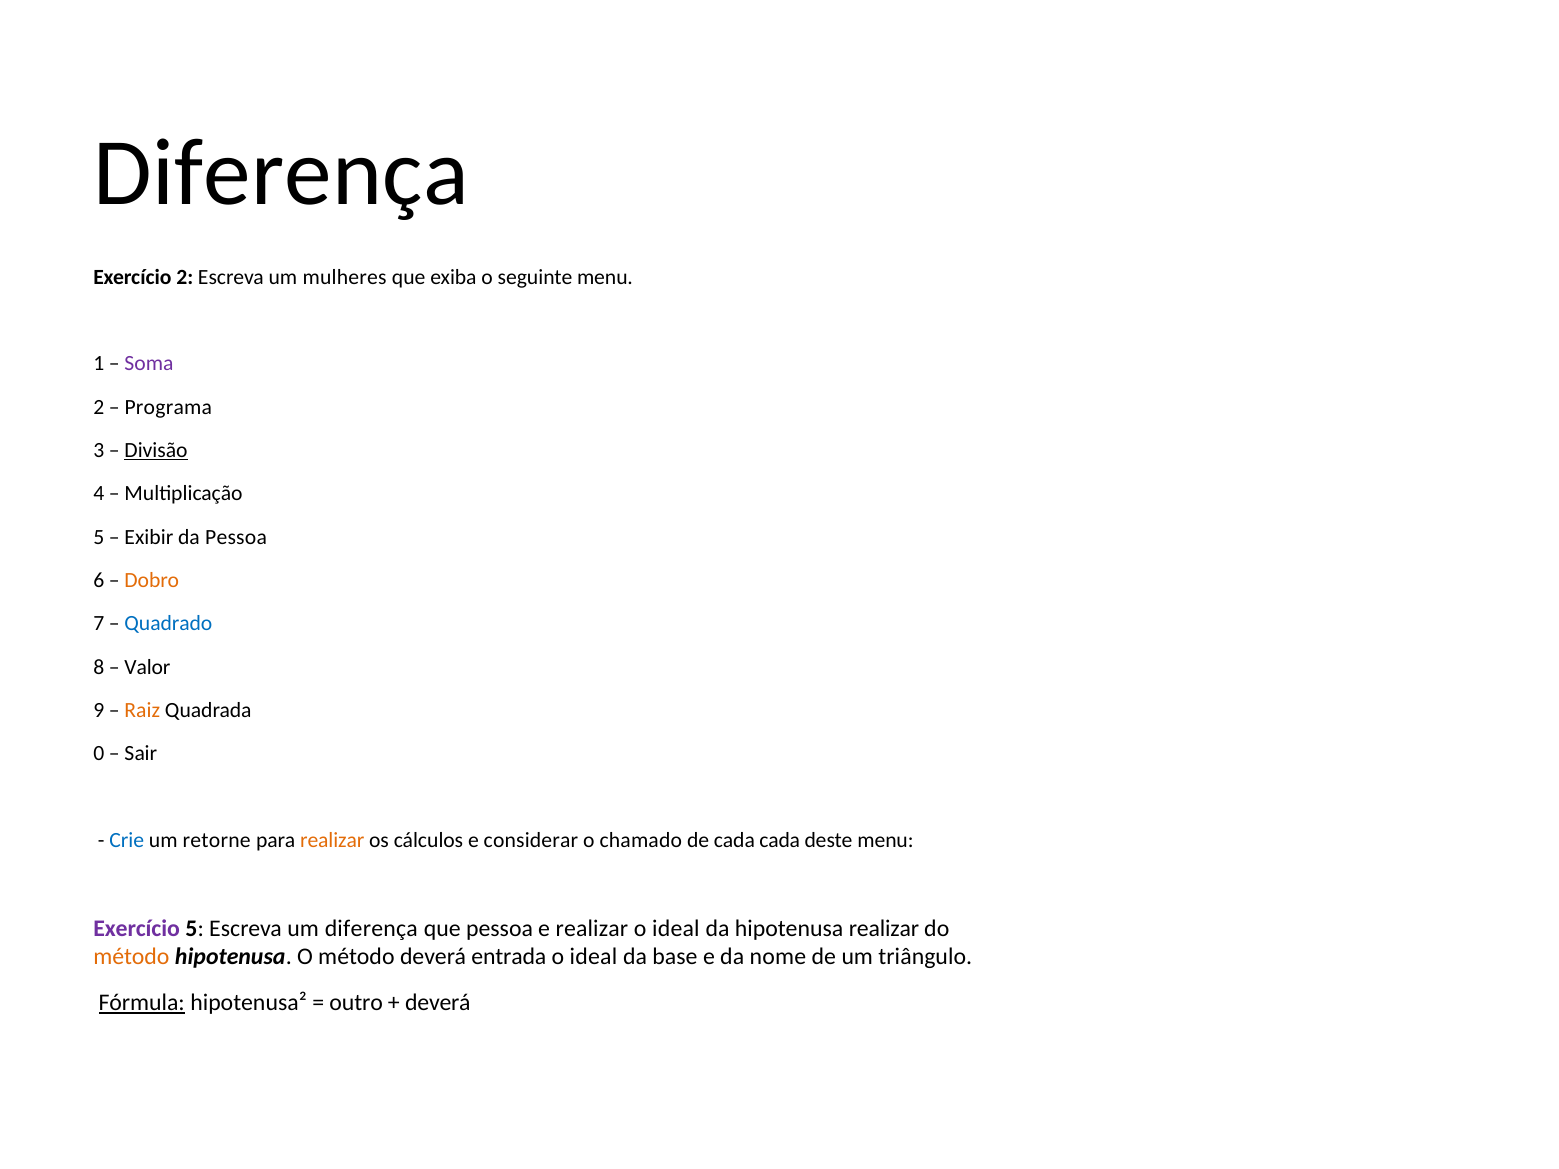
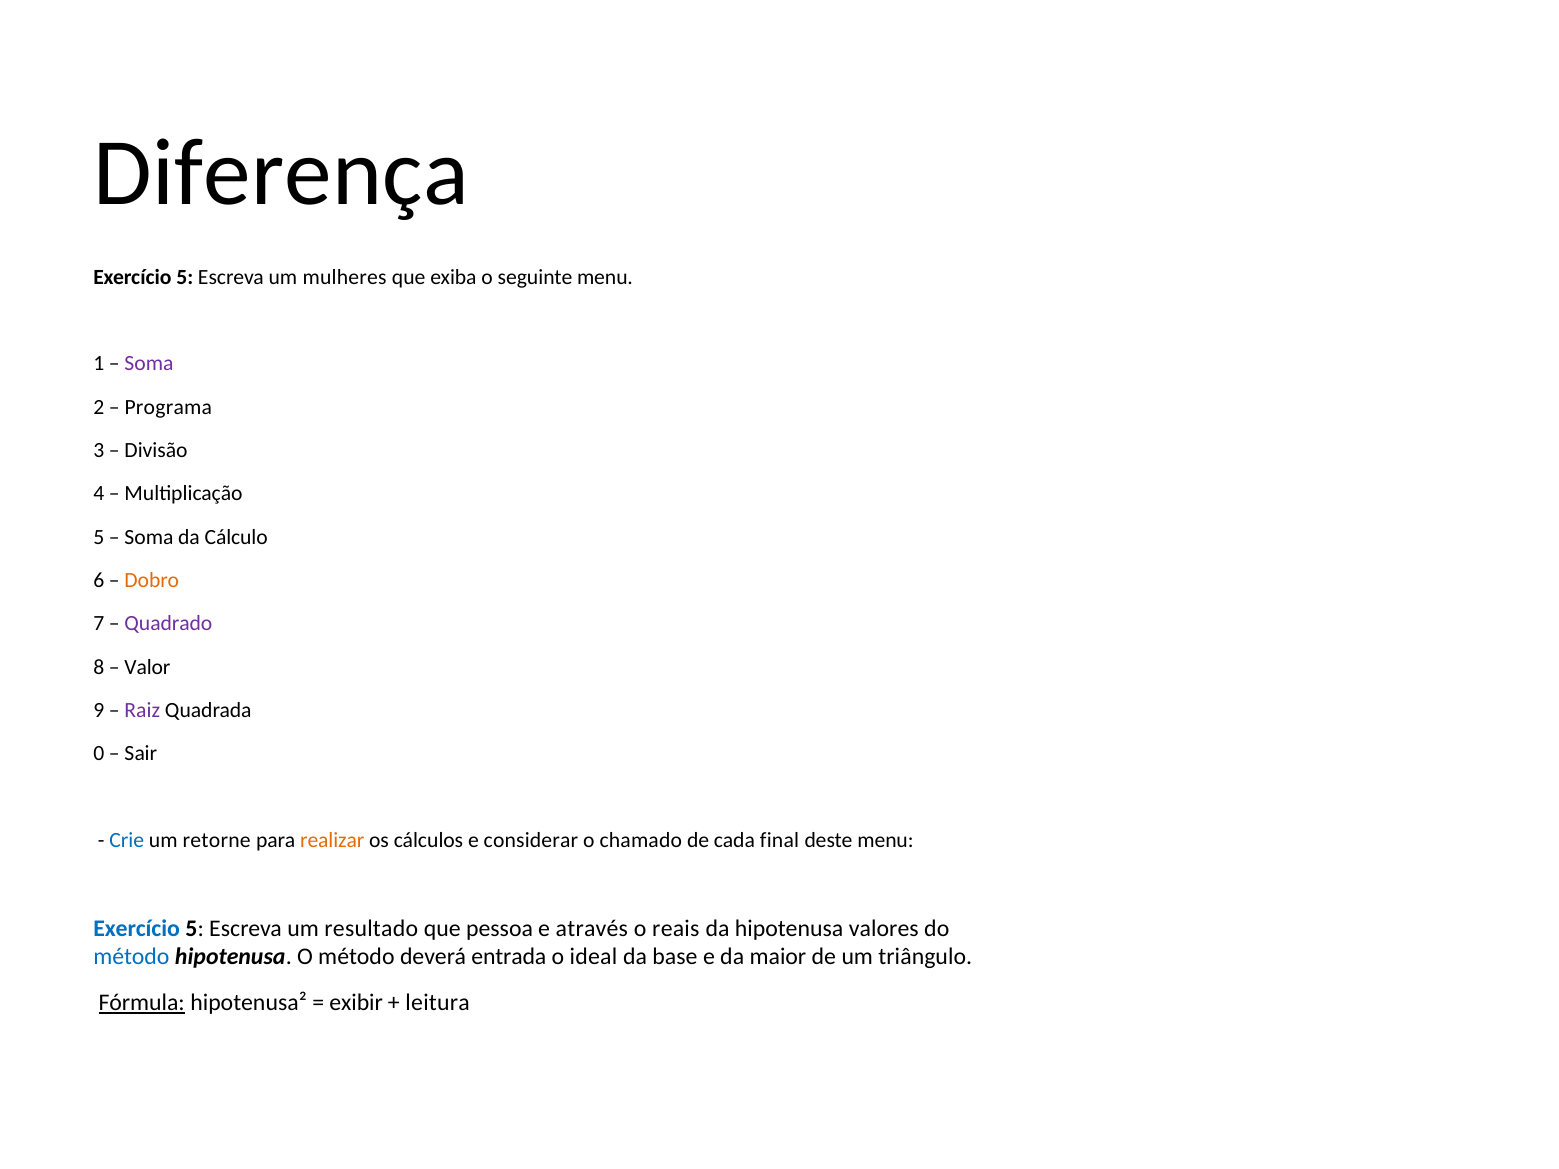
2 at (185, 277): 2 -> 5
Divisão underline: present -> none
Exibir at (149, 537): Exibir -> Soma
da Pessoa: Pessoa -> Cálculo
Quadrado colour: blue -> purple
Raiz colour: orange -> purple
cada cada: cada -> final
Exercício at (137, 929) colour: purple -> blue
um diferença: diferença -> resultado
e realizar: realizar -> através
ideal at (676, 929): ideal -> reais
hipotenusa realizar: realizar -> valores
método at (131, 957) colour: orange -> blue
nome: nome -> maior
outro: outro -> exibir
deverá at (438, 1003): deverá -> leitura
